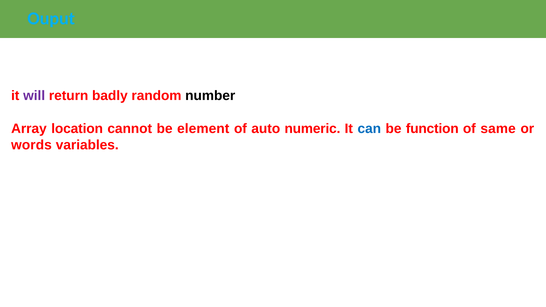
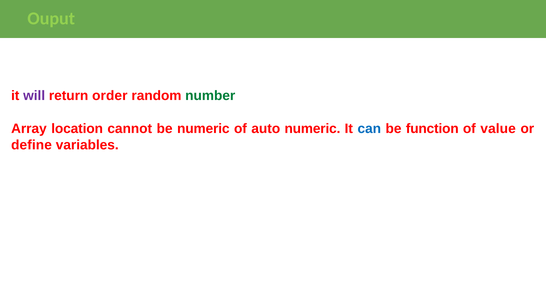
Ouput colour: light blue -> light green
badly: badly -> order
number colour: black -> green
be element: element -> numeric
same: same -> value
words: words -> define
